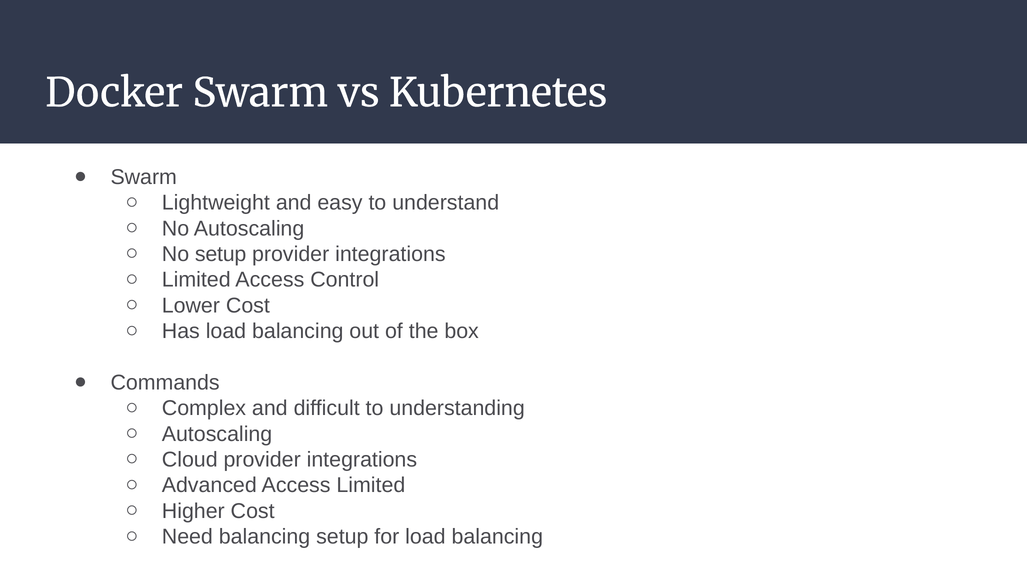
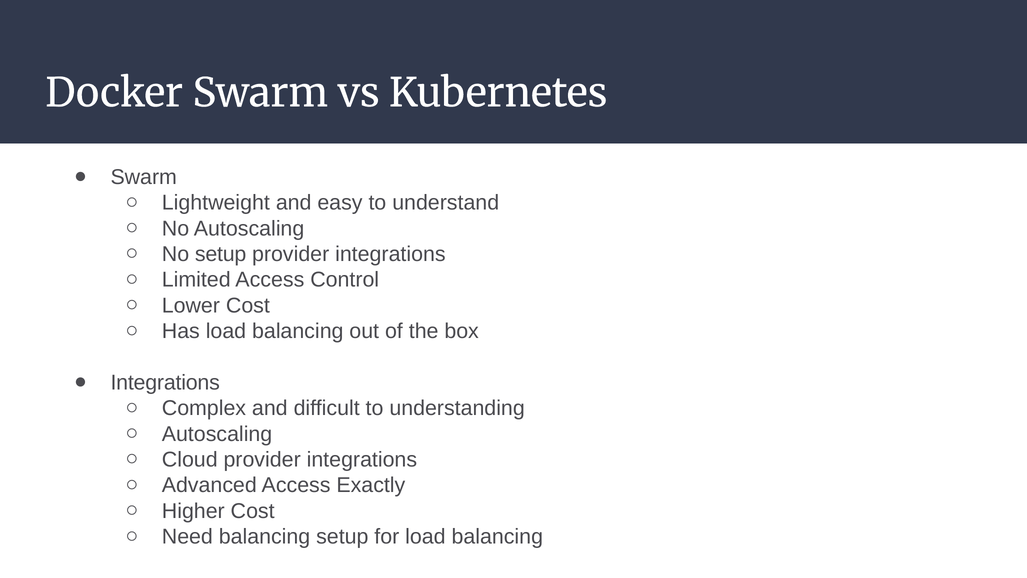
Commands at (165, 382): Commands -> Integrations
Access Limited: Limited -> Exactly
